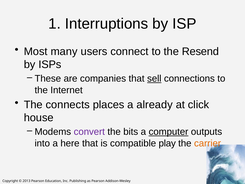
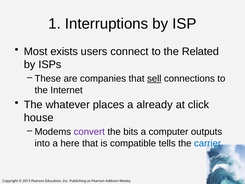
many: many -> exists
Resend: Resend -> Related
connects: connects -> whatever
computer underline: present -> none
play: play -> tells
carrier colour: orange -> blue
